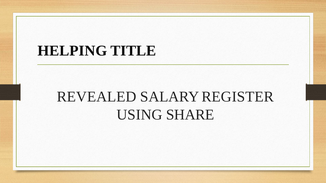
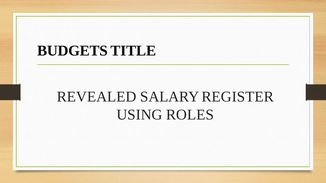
HELPING: HELPING -> BUDGETS
SHARE: SHARE -> ROLES
